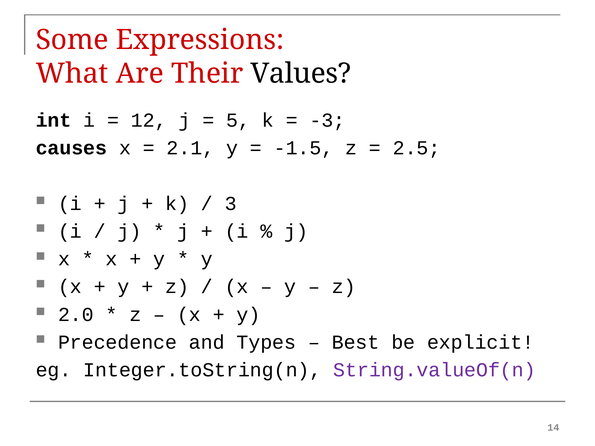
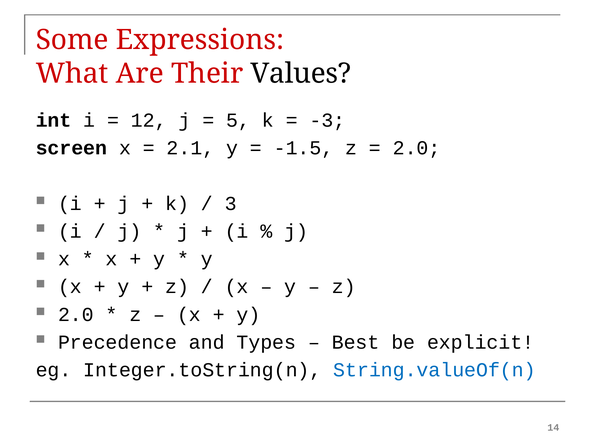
causes: causes -> screen
2.5 at (417, 148): 2.5 -> 2.0
String.valueOf(n colour: purple -> blue
